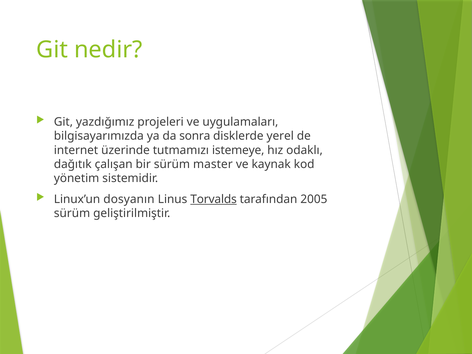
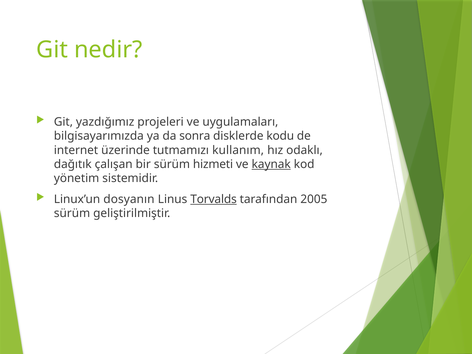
yerel: yerel -> kodu
istemeye: istemeye -> kullanım
master: master -> hizmeti
kaynak underline: none -> present
